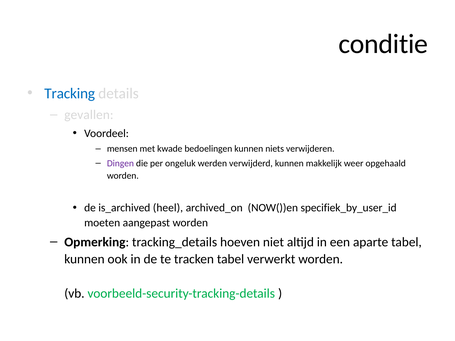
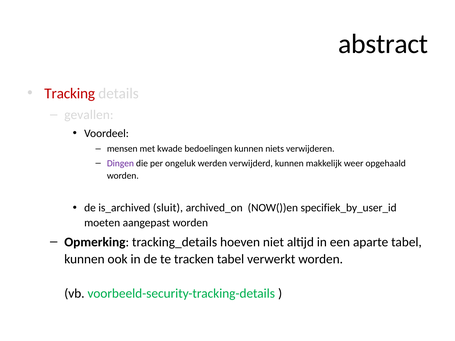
conditie: conditie -> abstract
Tracking colour: blue -> red
heel: heel -> sluit
